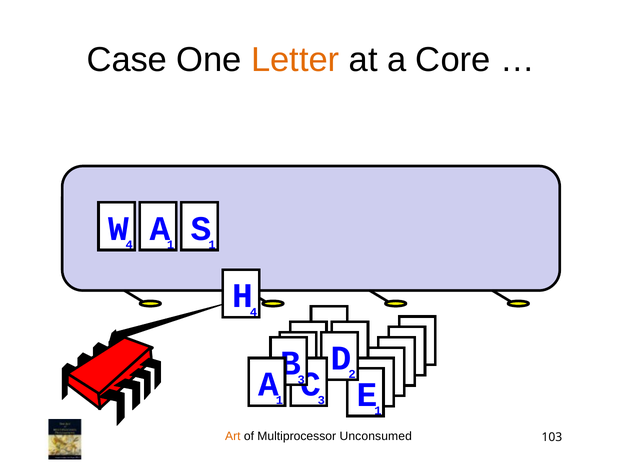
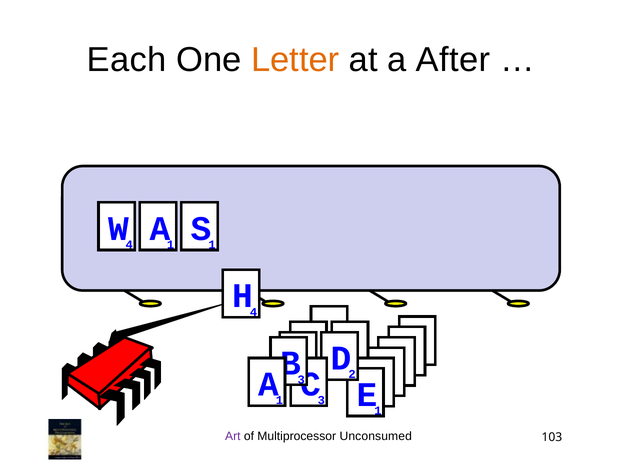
Case: Case -> Each
Core: Core -> After
Art colour: orange -> purple
